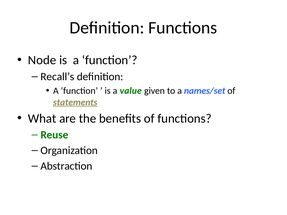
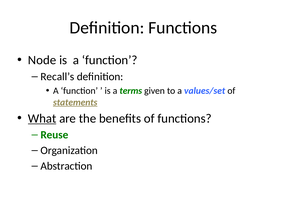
value: value -> terms
names/set: names/set -> values/set
What underline: none -> present
